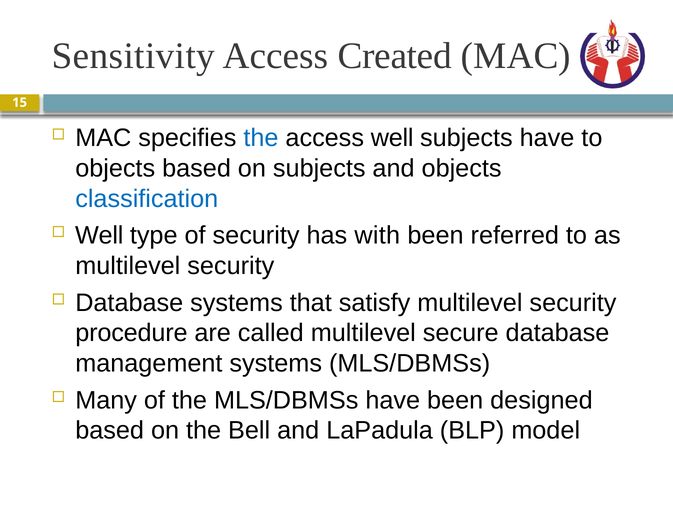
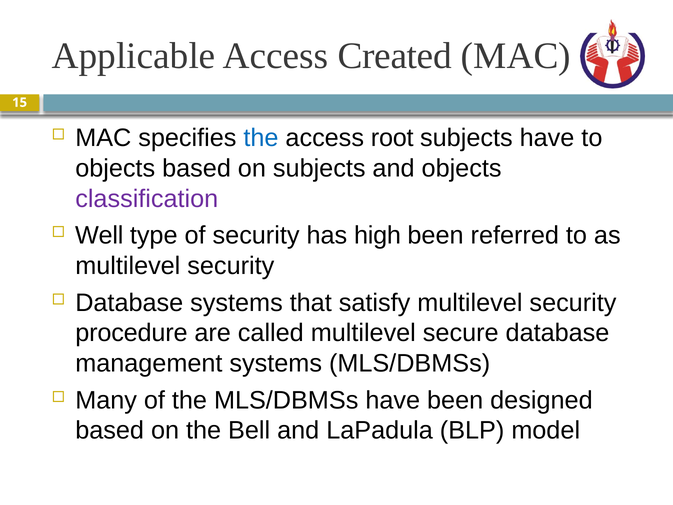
Sensitivity: Sensitivity -> Applicable
access well: well -> root
classification colour: blue -> purple
with: with -> high
